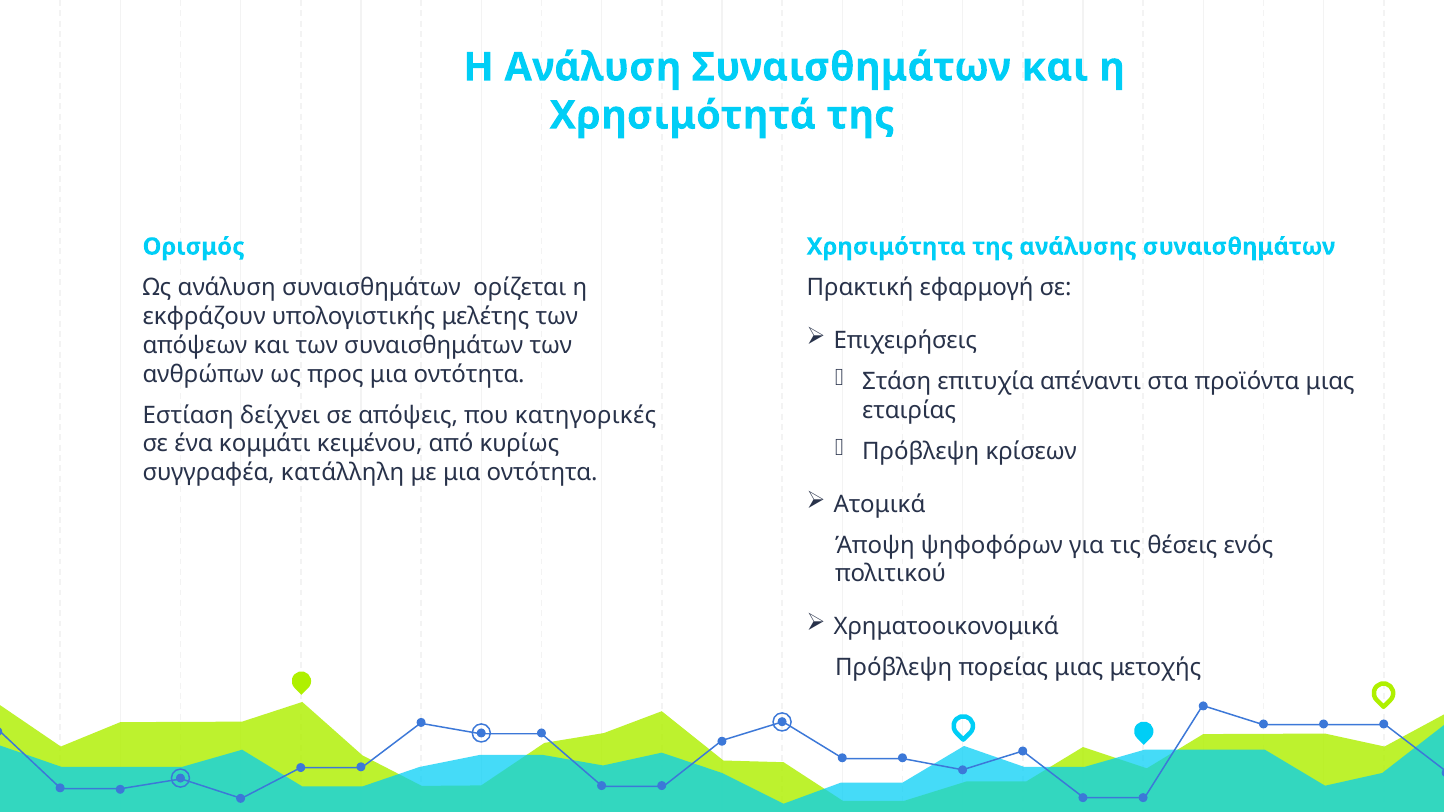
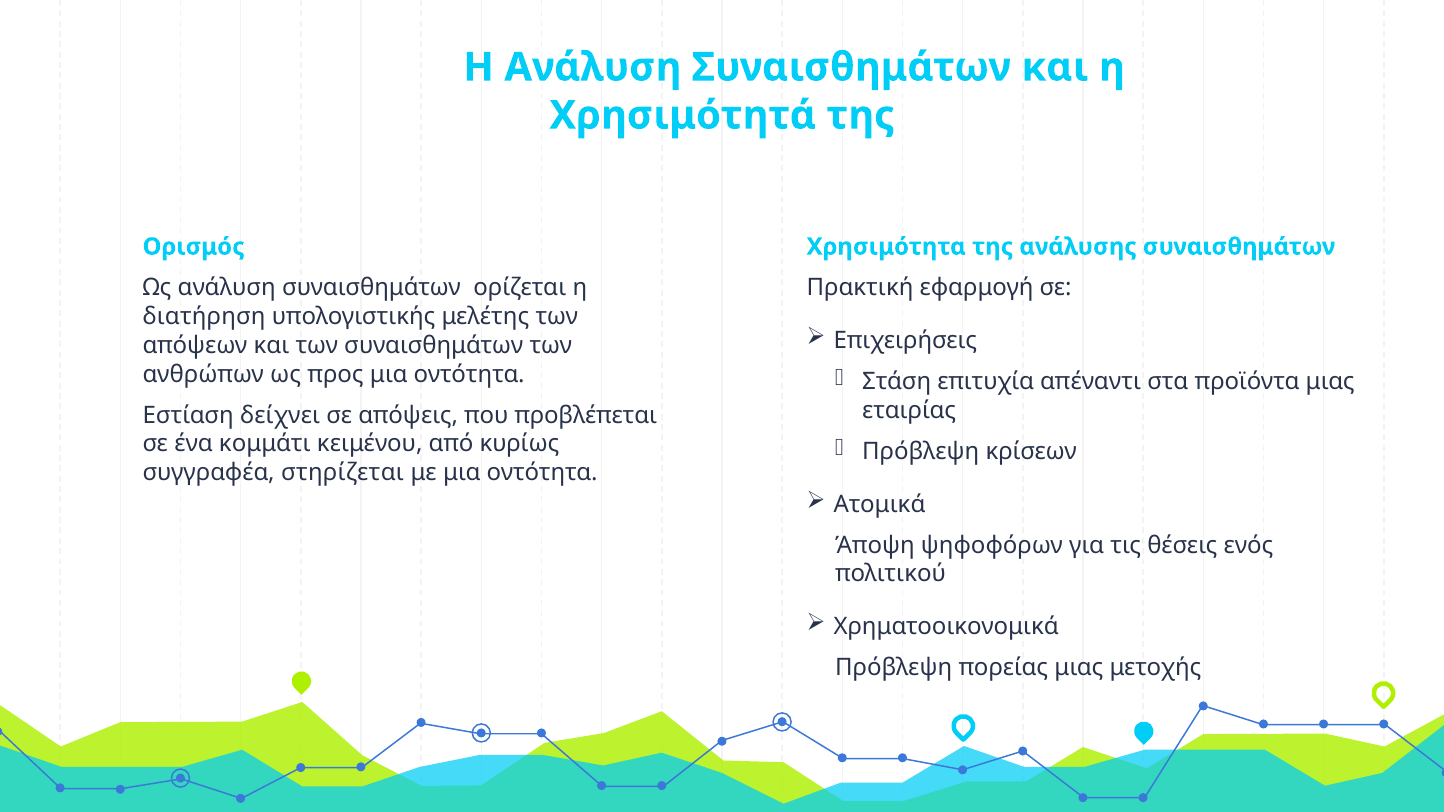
εκφράζουν: εκφράζουν -> διατήρηση
κατηγορικές: κατηγορικές -> προβλέπεται
κατάλληλη: κατάλληλη -> στηρίζεται
